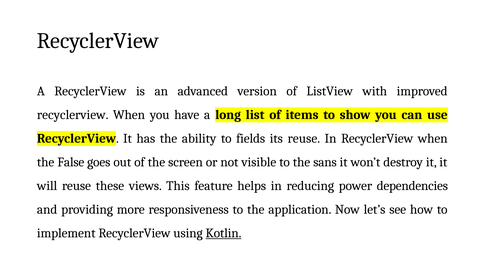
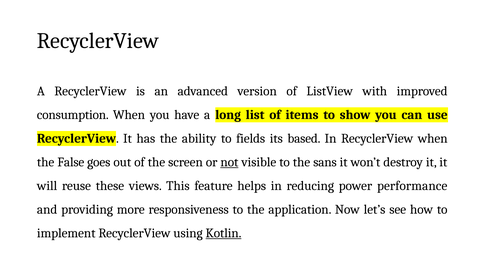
recyclerview at (73, 115): recyclerview -> consumption
its reuse: reuse -> based
not underline: none -> present
dependencies: dependencies -> performance
